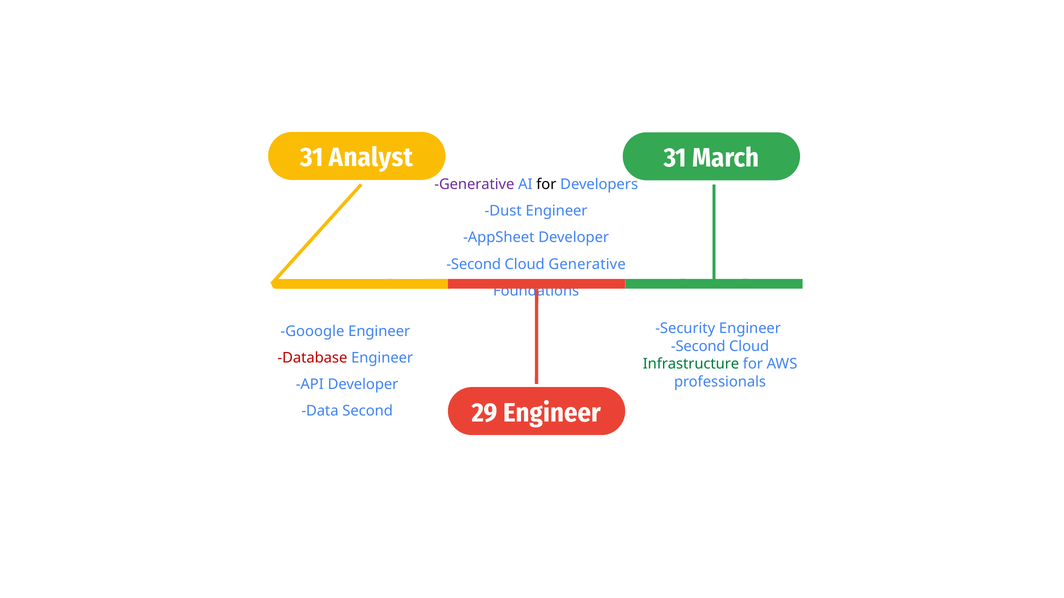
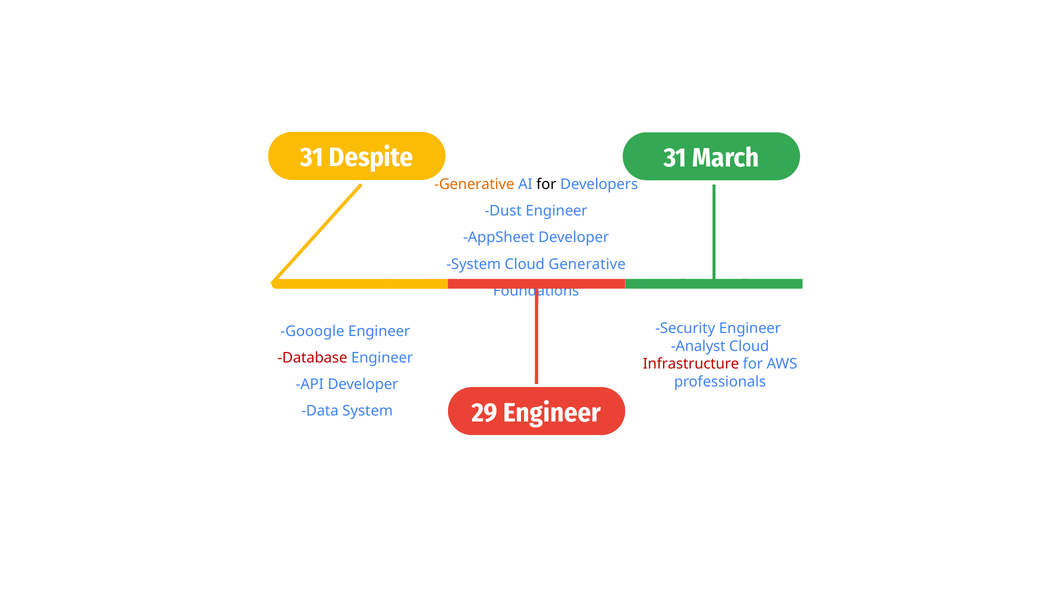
Analyst: Analyst -> Despite
Generative at (474, 185) colour: purple -> orange
Second at (474, 264): Second -> System
Second at (698, 346): Second -> Analyst
Infrastructure colour: green -> red
Data Second: Second -> System
